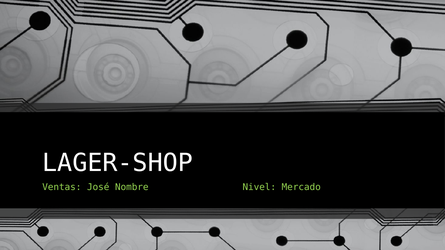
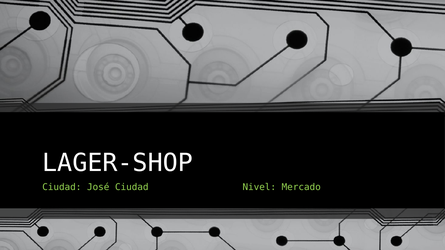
Ventas at (62, 187): Ventas -> Ciudad
José Nombre: Nombre -> Ciudad
